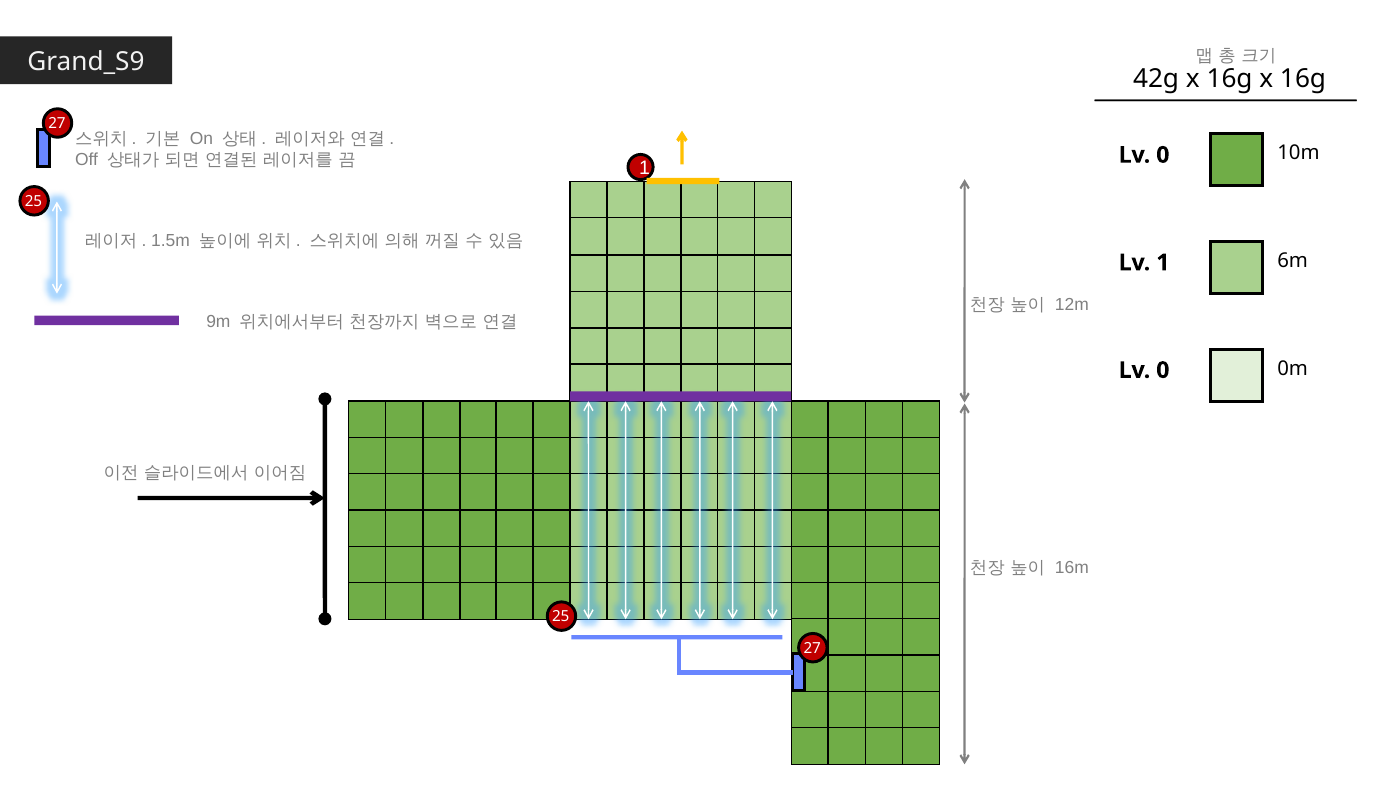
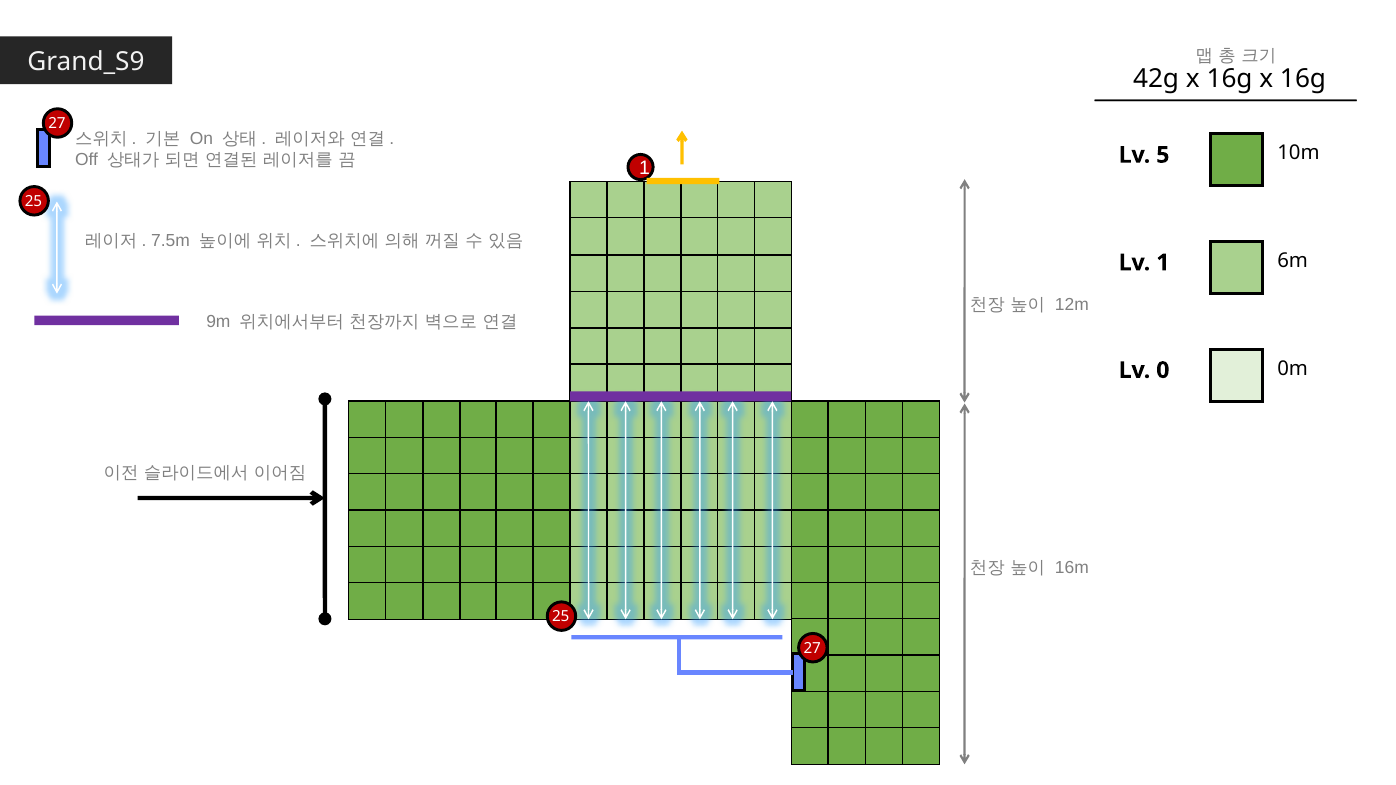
0 at (1163, 155): 0 -> 5
1.5m: 1.5m -> 7.5m
